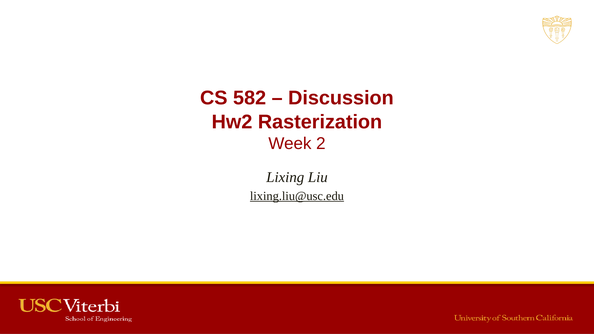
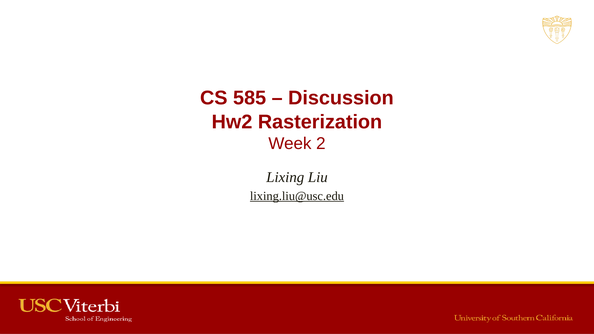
582: 582 -> 585
